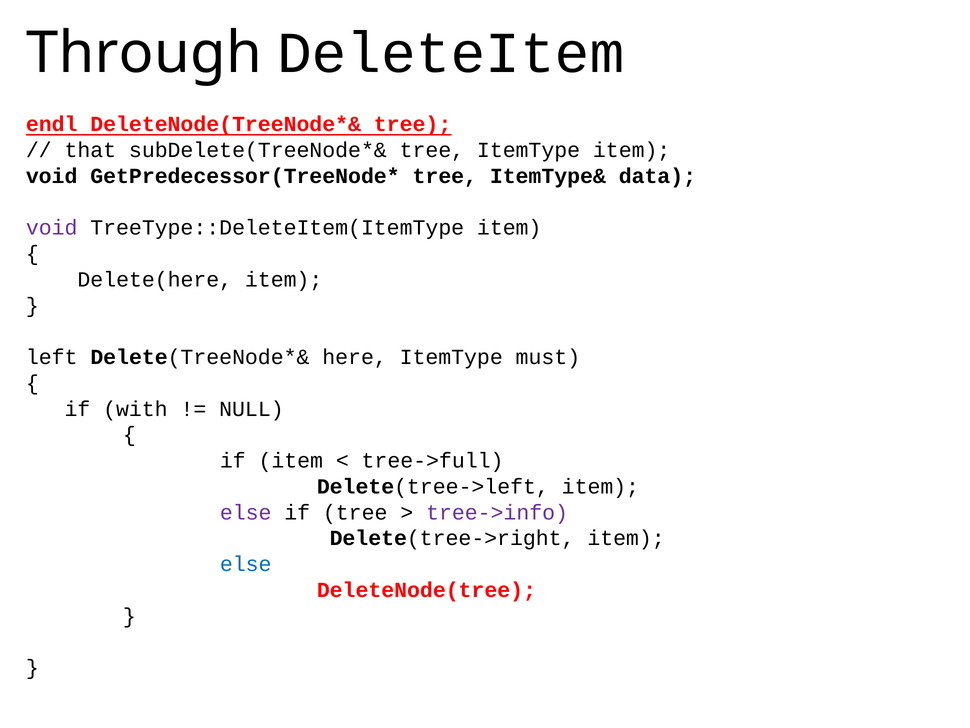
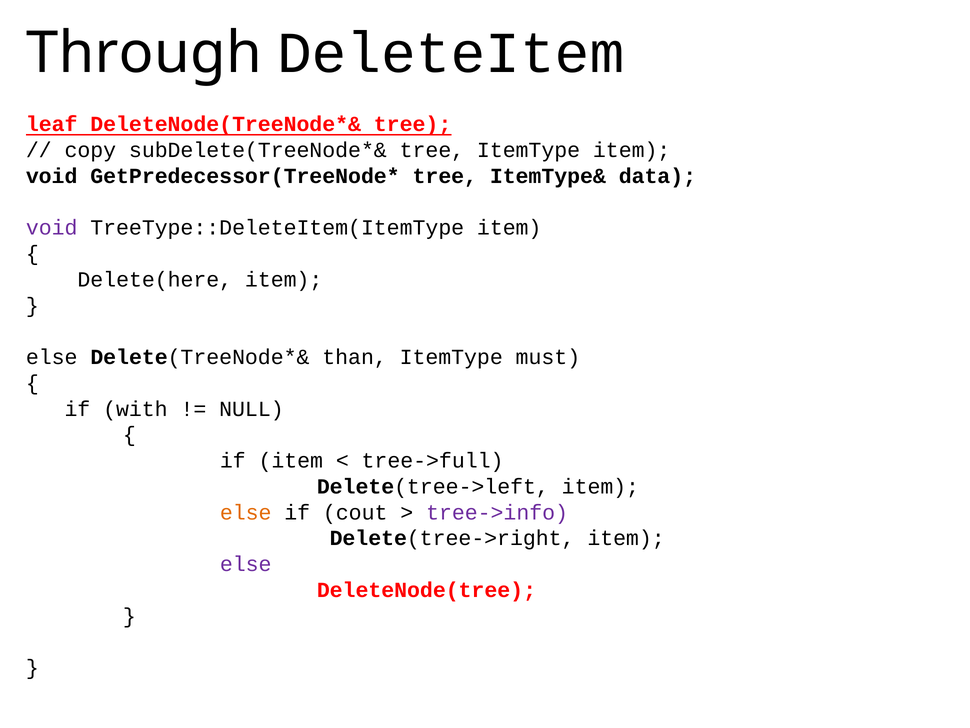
endl: endl -> leaf
that: that -> copy
left at (52, 357): left -> else
here: here -> than
else at (246, 512) colour: purple -> orange
if tree: tree -> cout
else at (246, 564) colour: blue -> purple
